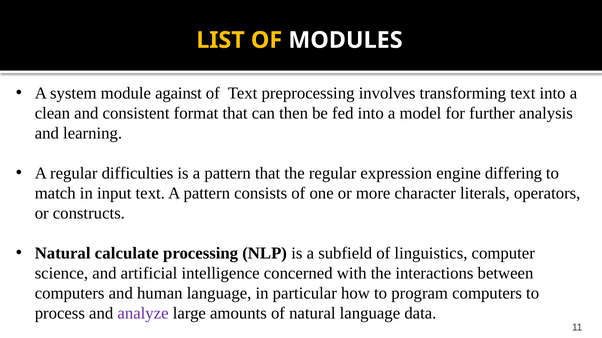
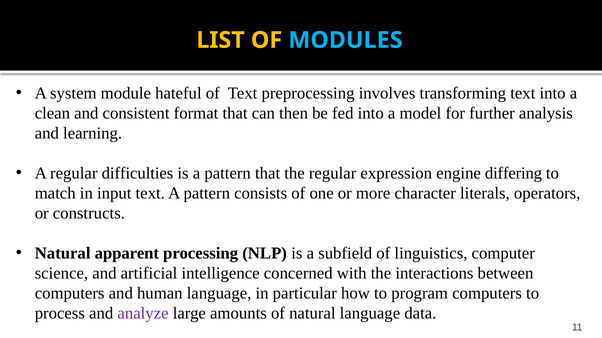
MODULES colour: white -> light blue
against: against -> hateful
calculate: calculate -> apparent
